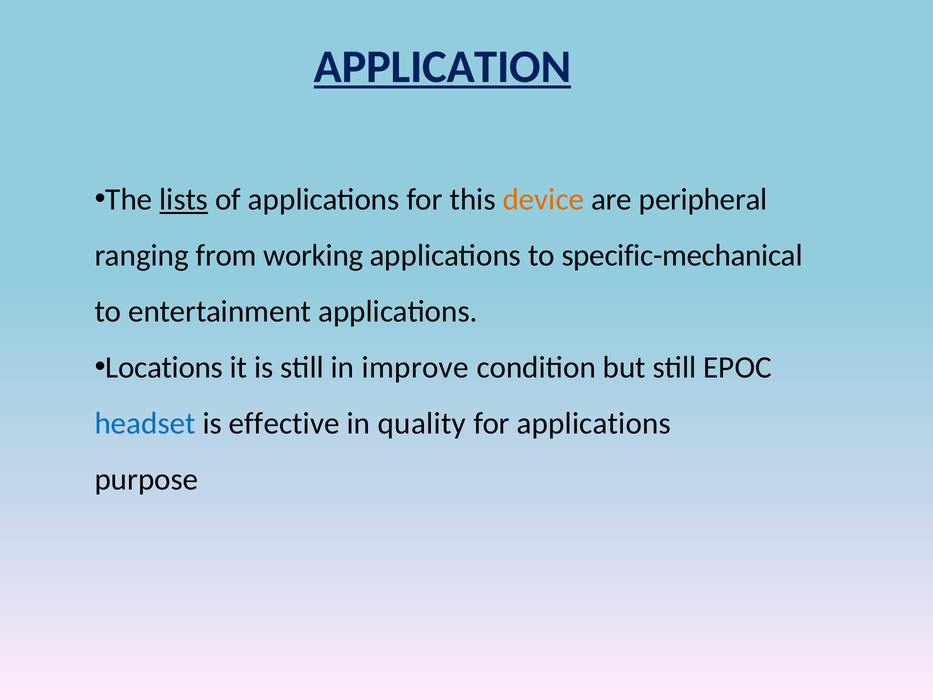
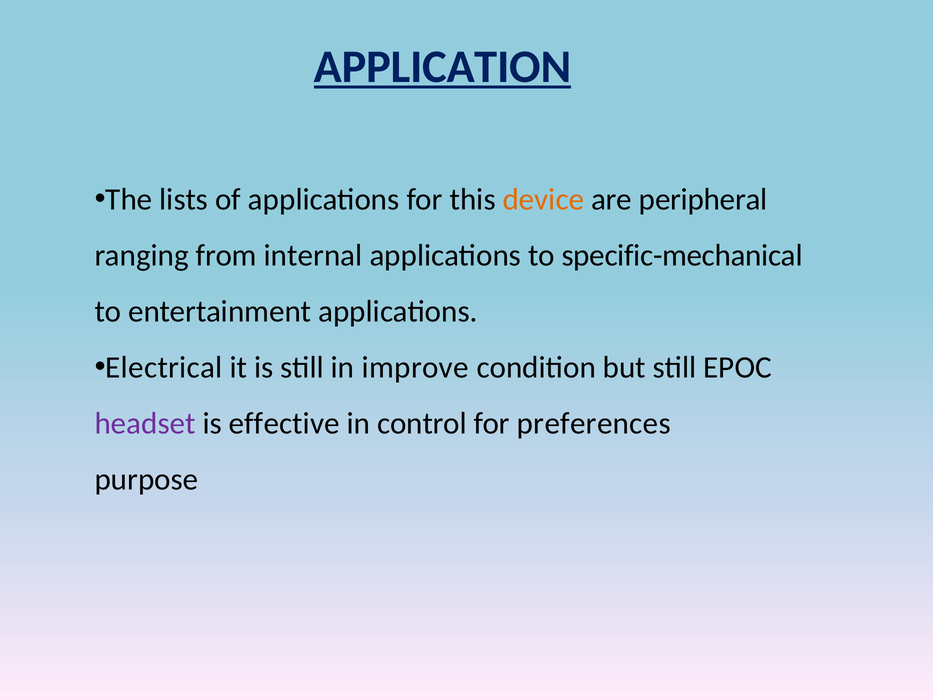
lists underline: present -> none
working: working -> internal
Locations: Locations -> Electrical
headset colour: blue -> purple
quality: quality -> control
for applications: applications -> preferences
